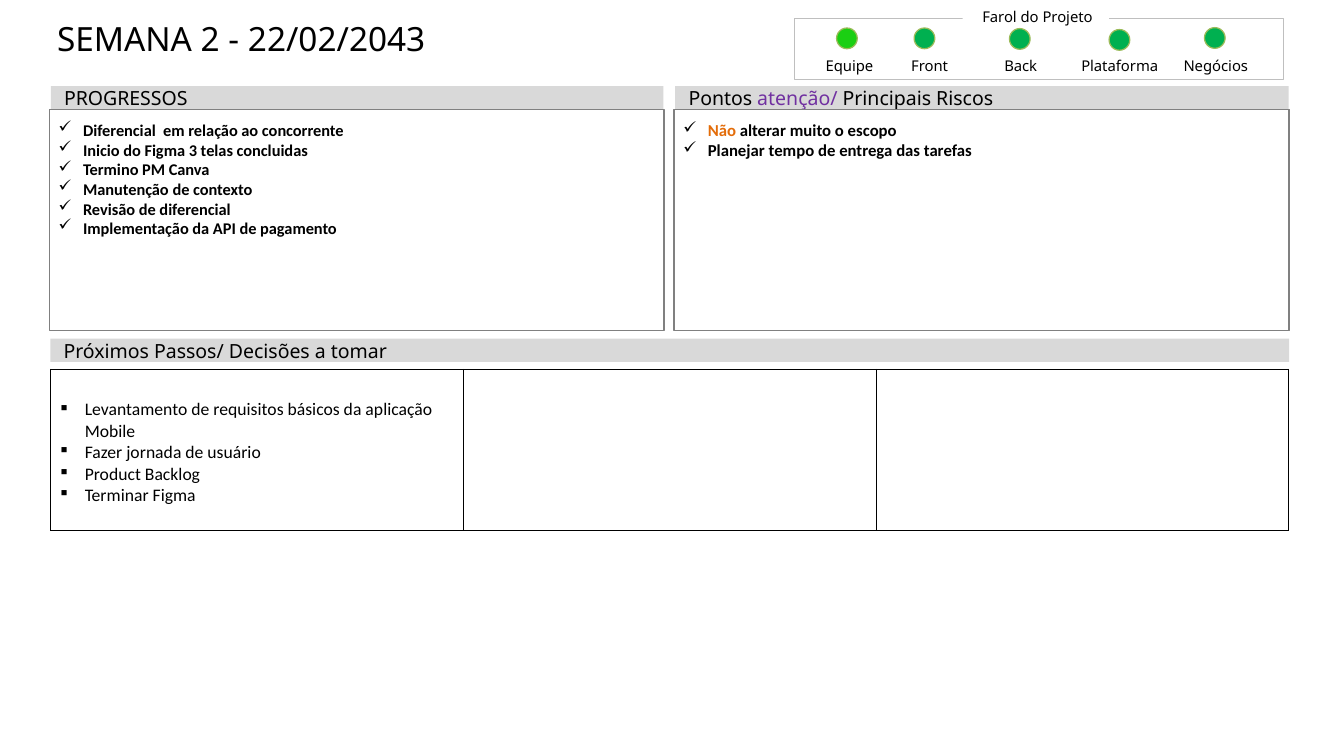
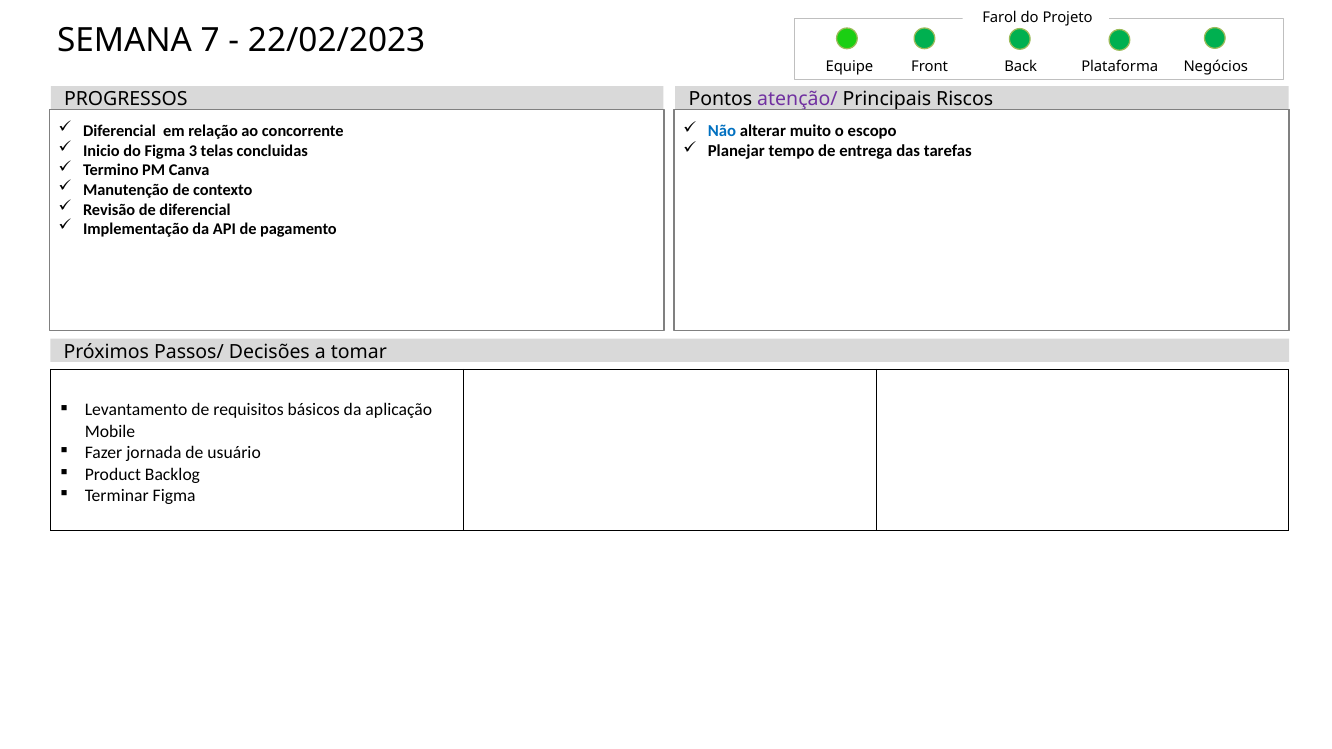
2: 2 -> 7
22/02/2043: 22/02/2043 -> 22/02/2023
Não colour: orange -> blue
